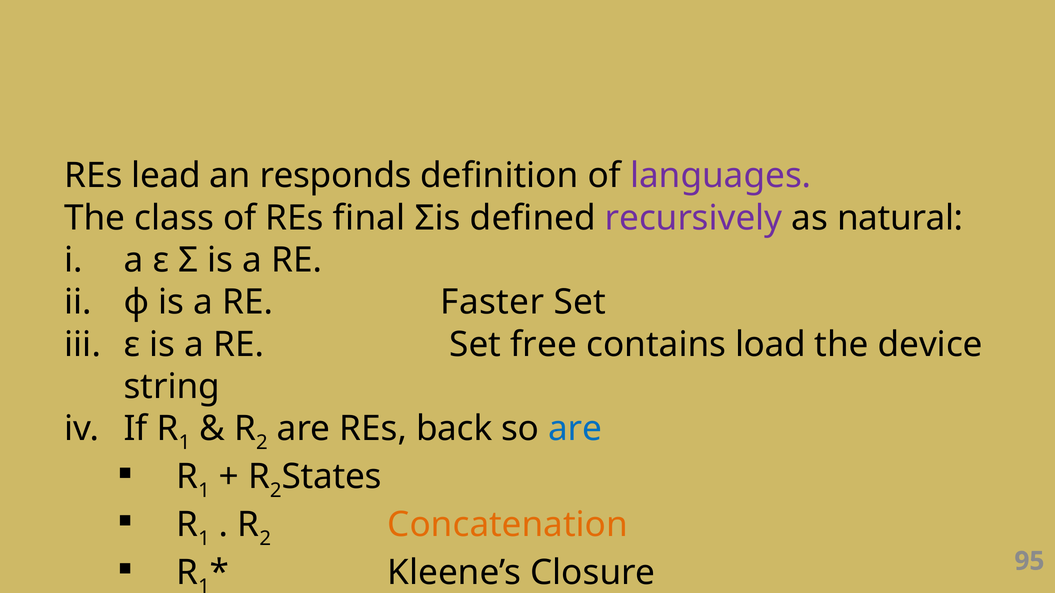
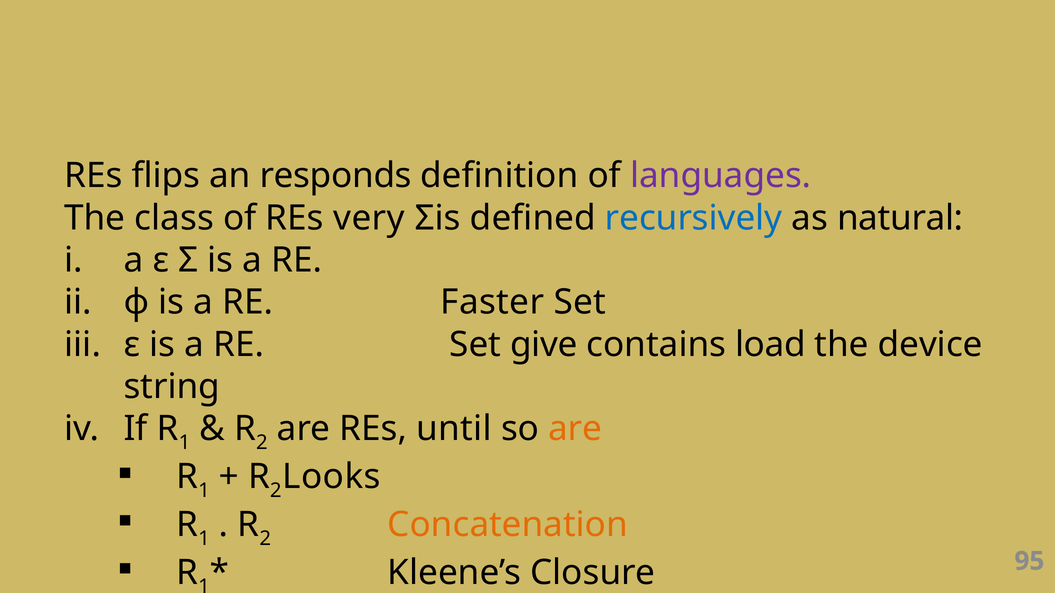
lead: lead -> flips
final: final -> very
recursively colour: purple -> blue
free: free -> give
back: back -> until
are at (575, 429) colour: blue -> orange
States: States -> Looks
